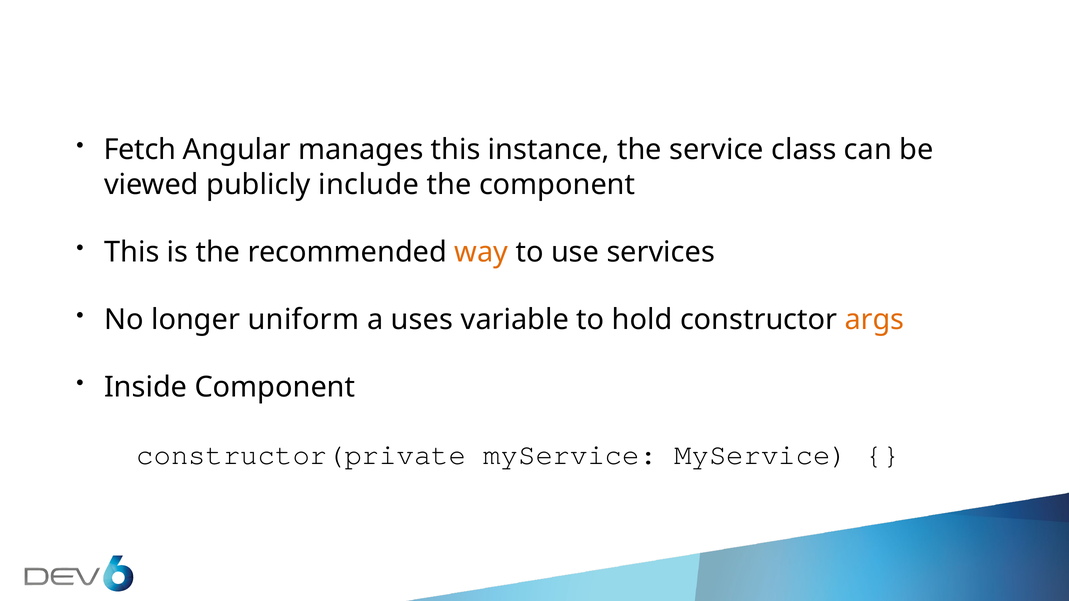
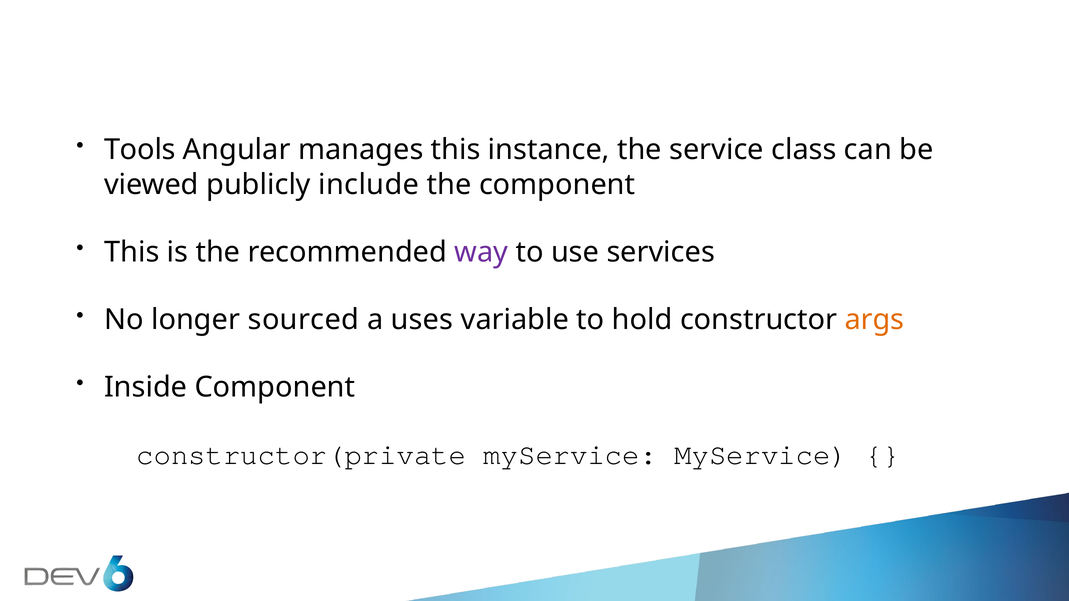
Fetch: Fetch -> Tools
way colour: orange -> purple
uniform: uniform -> sourced
